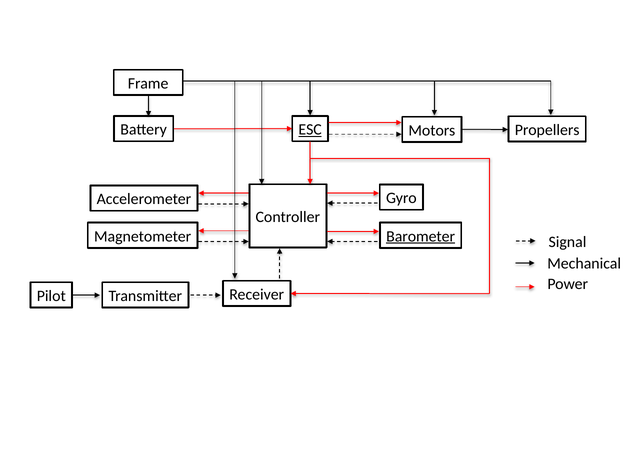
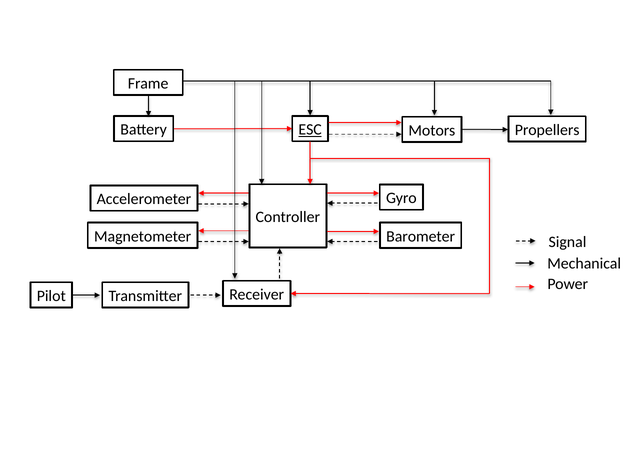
Barometer underline: present -> none
